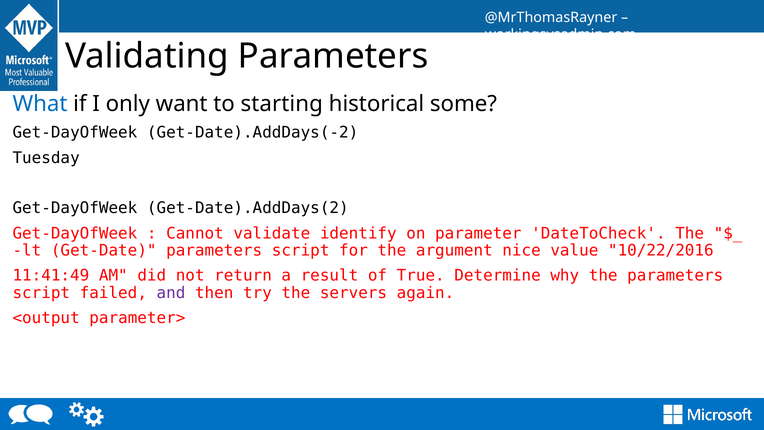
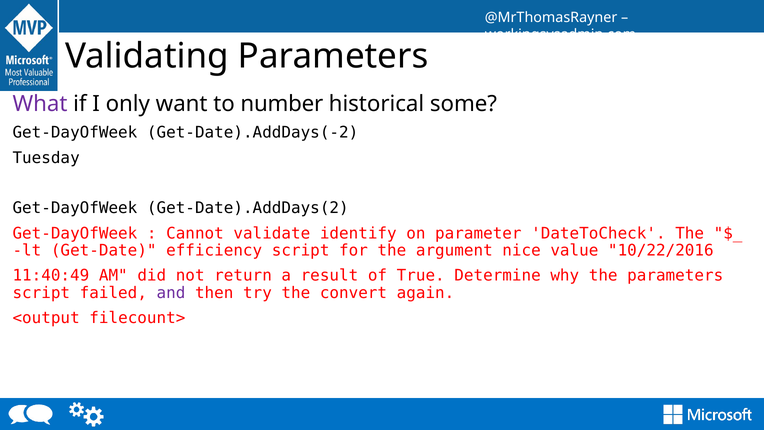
What colour: blue -> purple
starting: starting -> number
Get-Date parameters: parameters -> efficiency
11:41:49: 11:41:49 -> 11:40:49
servers: servers -> convert
parameter>: parameter> -> filecount>
